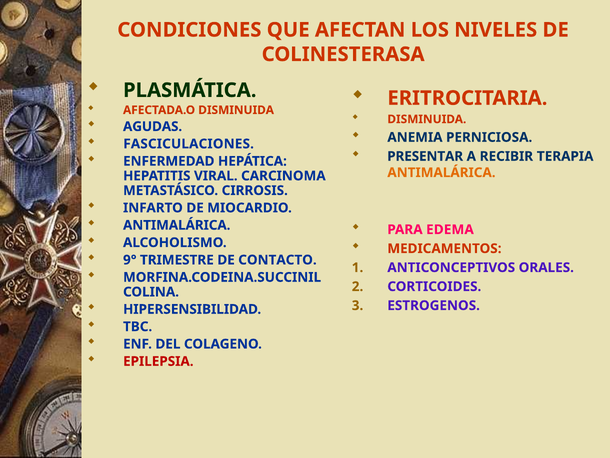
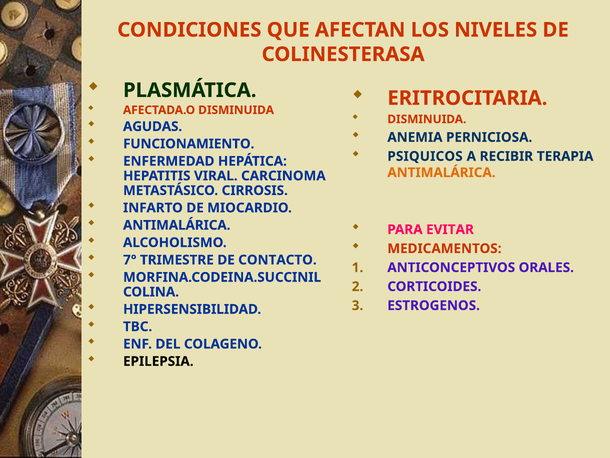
FASCICULACIONES: FASCICULACIONES -> FUNCIONAMIENTO
PRESENTAR: PRESENTAR -> PSIQUICOS
EDEMA: EDEMA -> EVITAR
9°: 9° -> 7°
EPILEPSIA colour: red -> black
